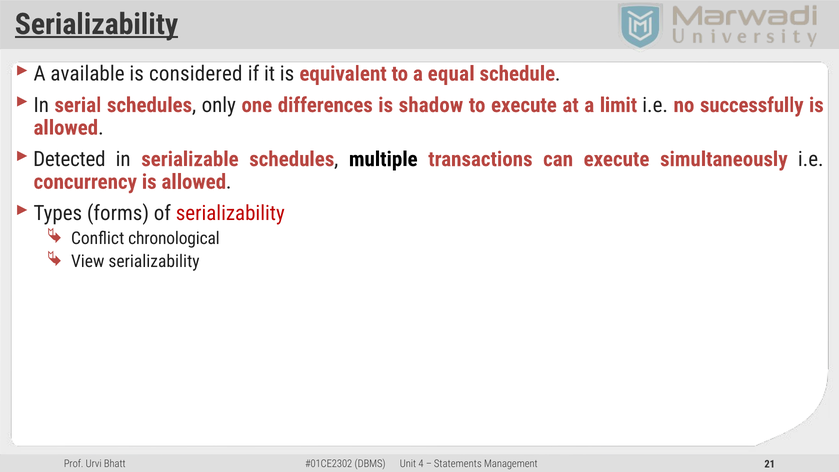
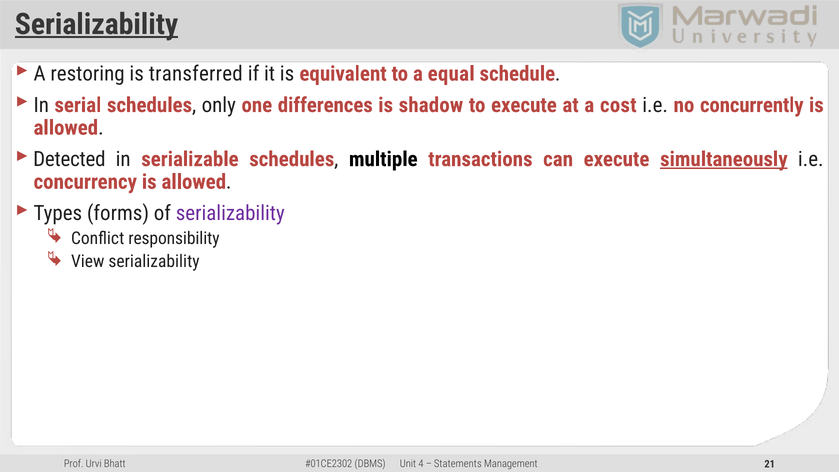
available: available -> restoring
considered: considered -> transferred
limit: limit -> cost
successfully: successfully -> concurrently
simultaneously underline: none -> present
serializability at (230, 213) colour: red -> purple
chronological: chronological -> responsibility
